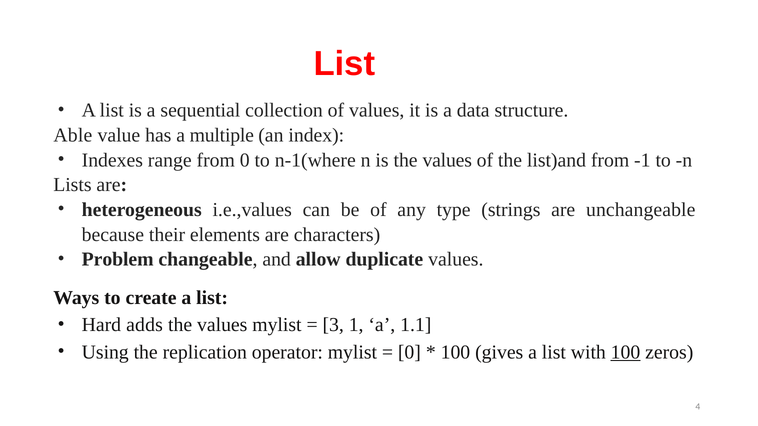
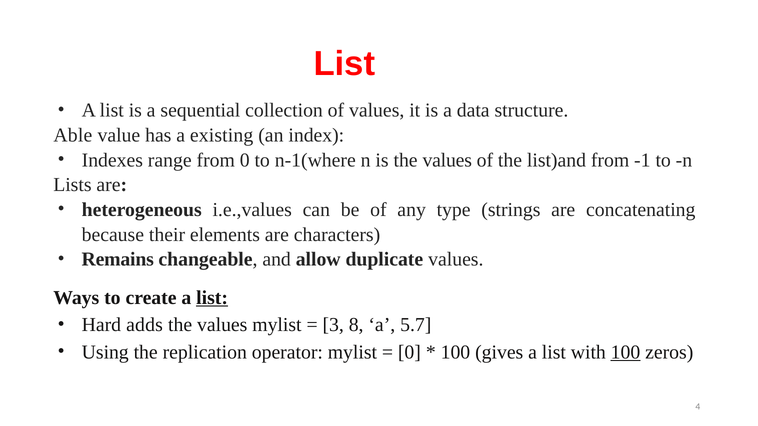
multiple: multiple -> existing
unchangeable: unchangeable -> concatenating
Problem: Problem -> Remains
list at (212, 298) underline: none -> present
1: 1 -> 8
1.1: 1.1 -> 5.7
